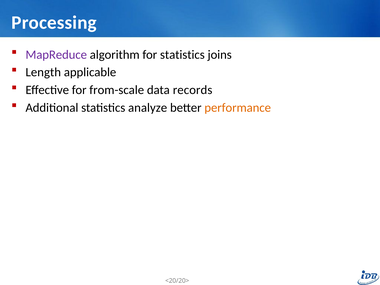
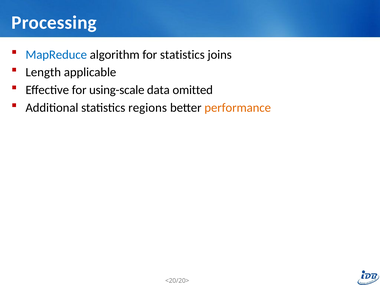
MapReduce colour: purple -> blue
from-scale: from-scale -> using-scale
records: records -> omitted
analyze: analyze -> regions
